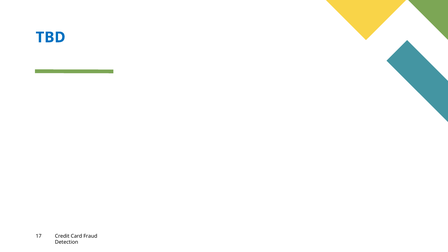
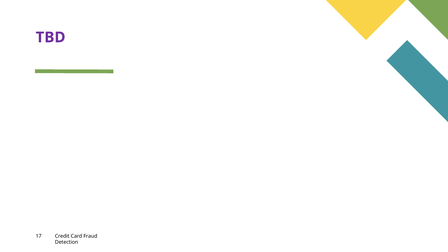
TBD colour: blue -> purple
